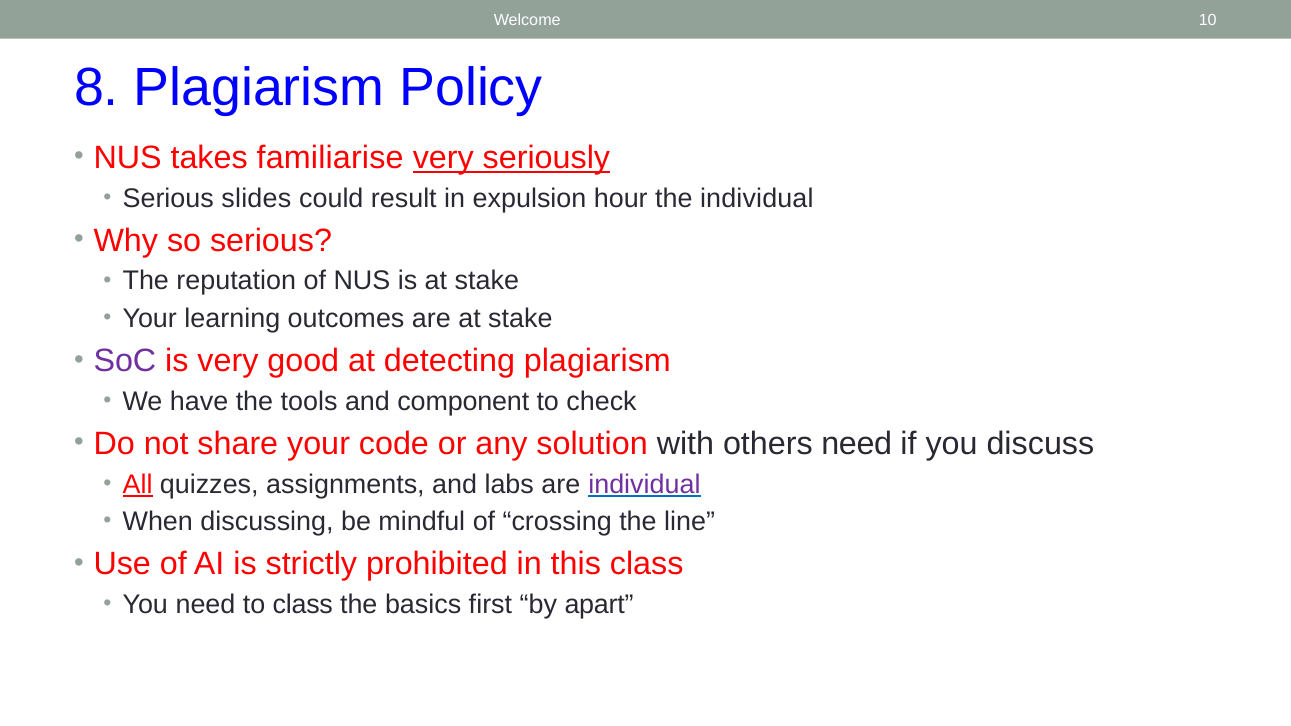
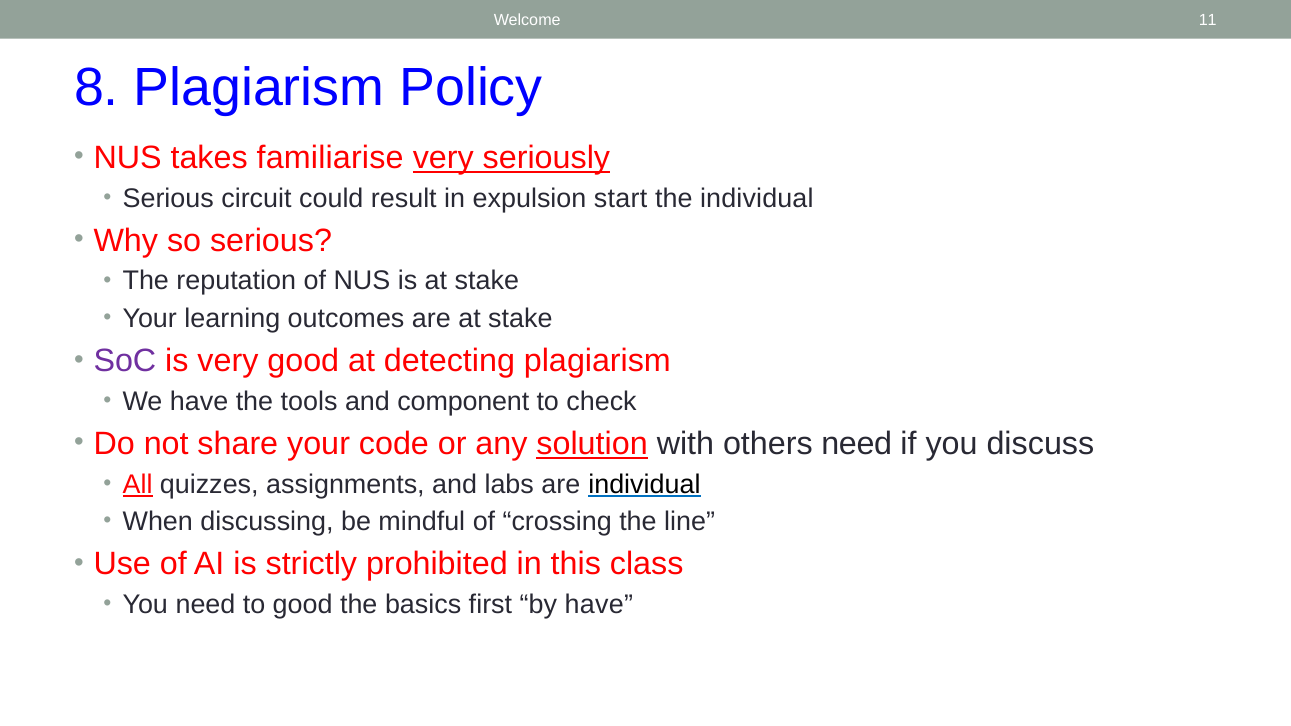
10: 10 -> 11
slides: slides -> circuit
hour: hour -> start
solution underline: none -> present
individual at (644, 484) colour: purple -> black
to class: class -> good
by apart: apart -> have
